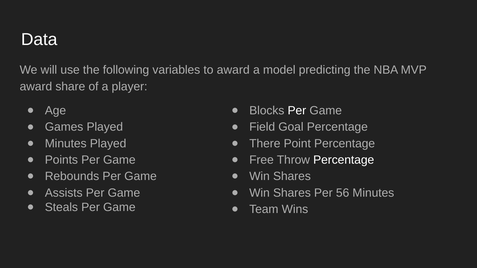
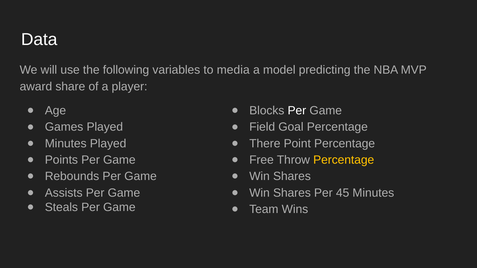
to award: award -> media
Percentage at (344, 160) colour: white -> yellow
56: 56 -> 45
